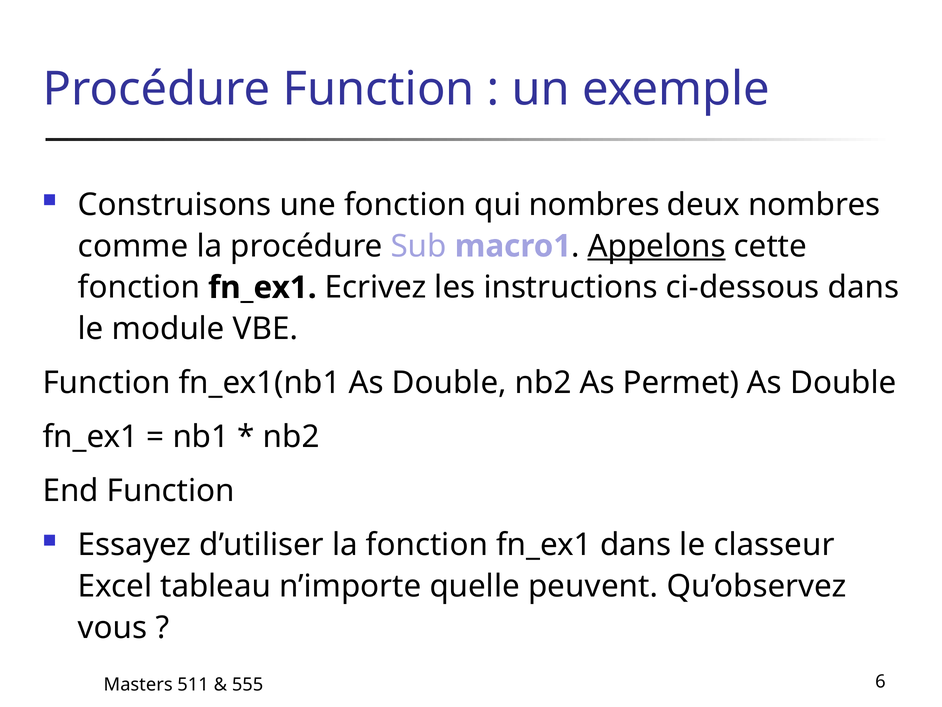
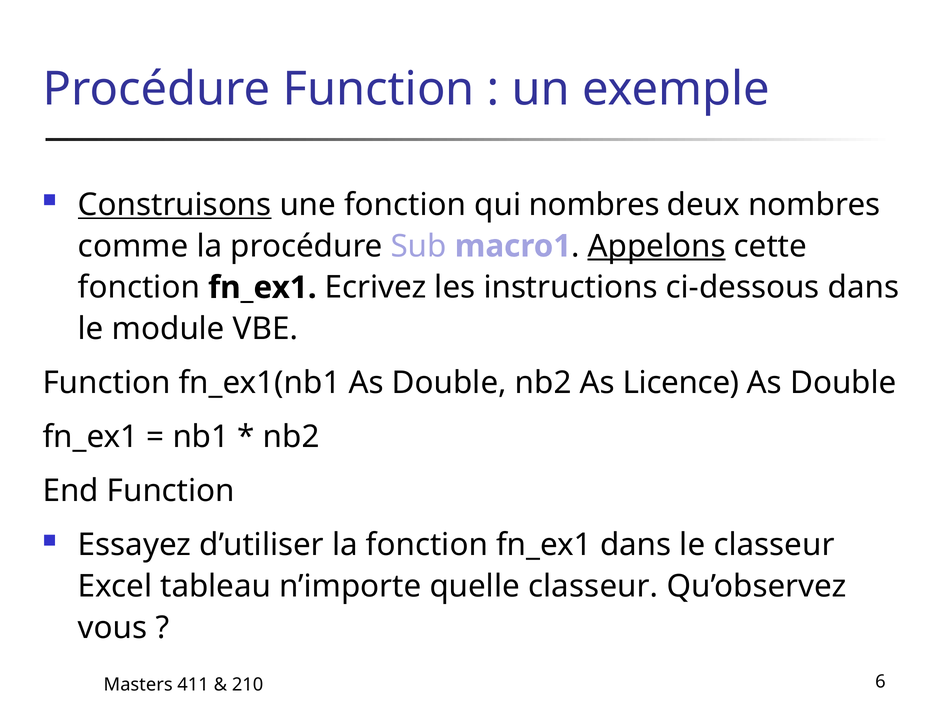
Construisons underline: none -> present
Permet: Permet -> Licence
quelle peuvent: peuvent -> classeur
511: 511 -> 411
555: 555 -> 210
